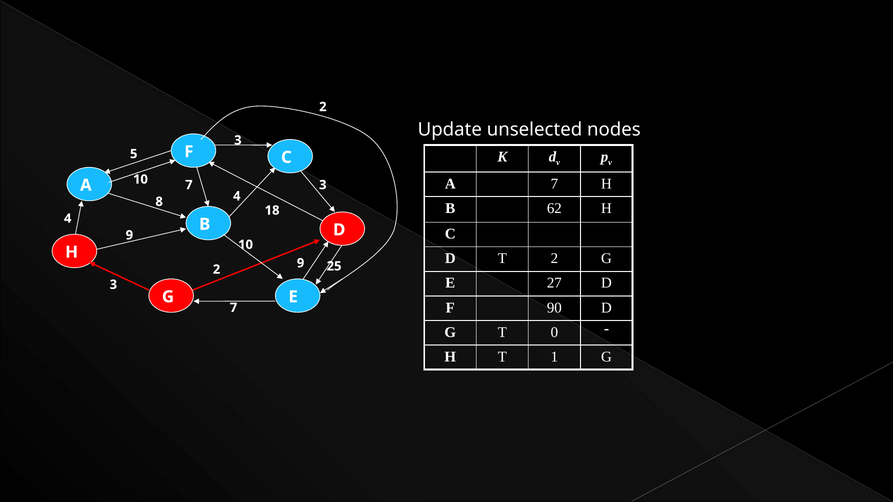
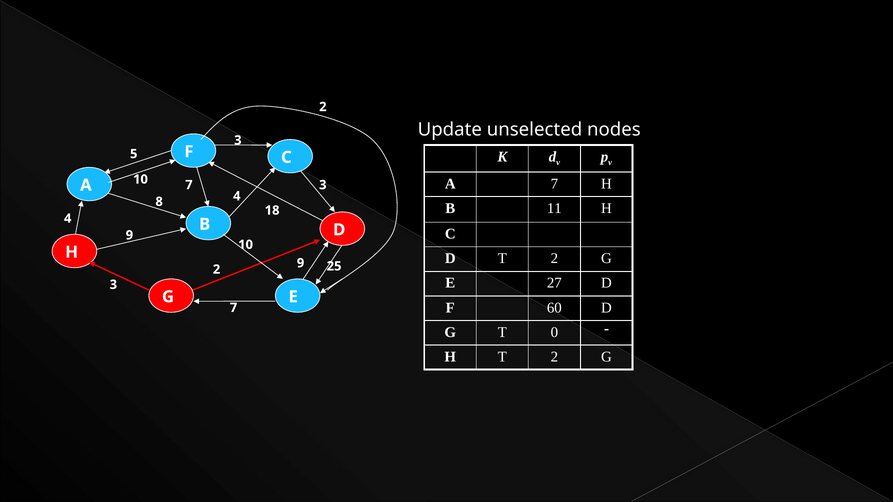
62: 62 -> 11
90: 90 -> 60
H T 1: 1 -> 2
